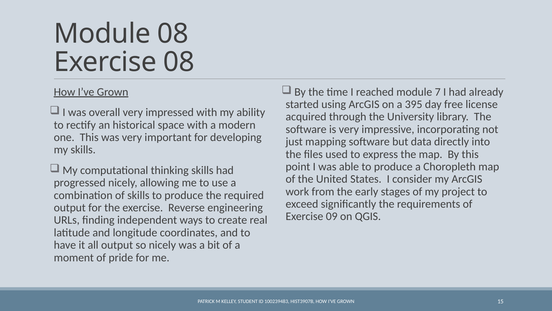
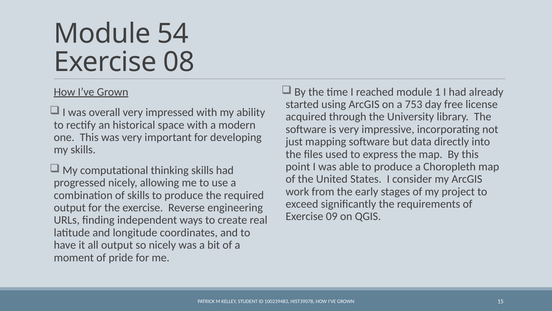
Module 08: 08 -> 54
7: 7 -> 1
395: 395 -> 753
